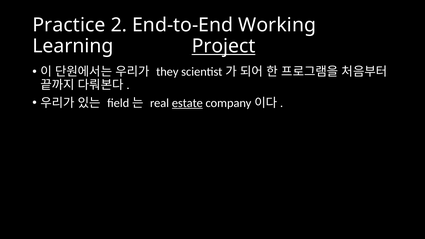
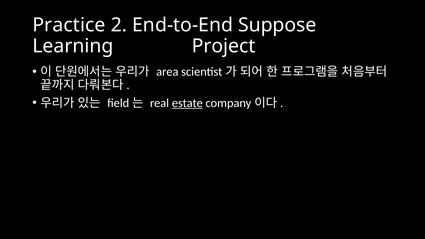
Working: Working -> Suppose
Project underline: present -> none
they: they -> area
